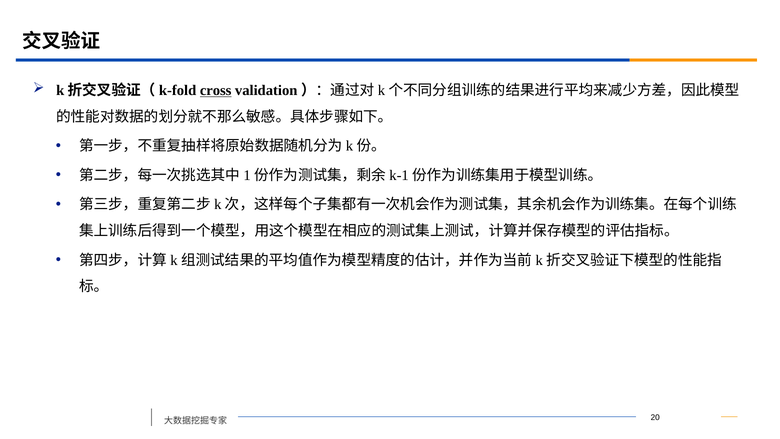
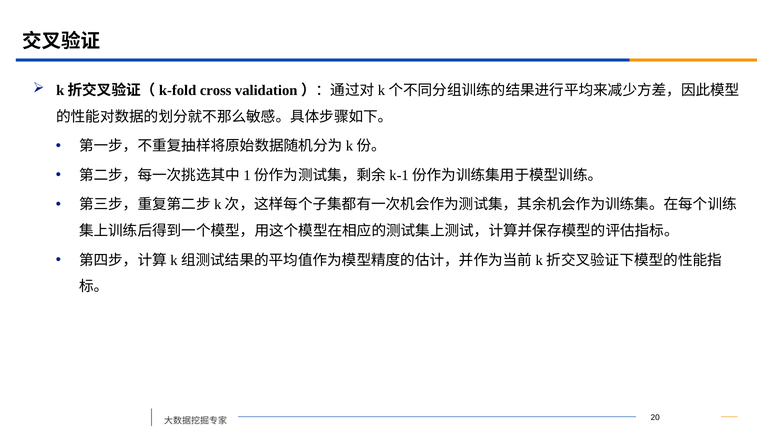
cross underline: present -> none
